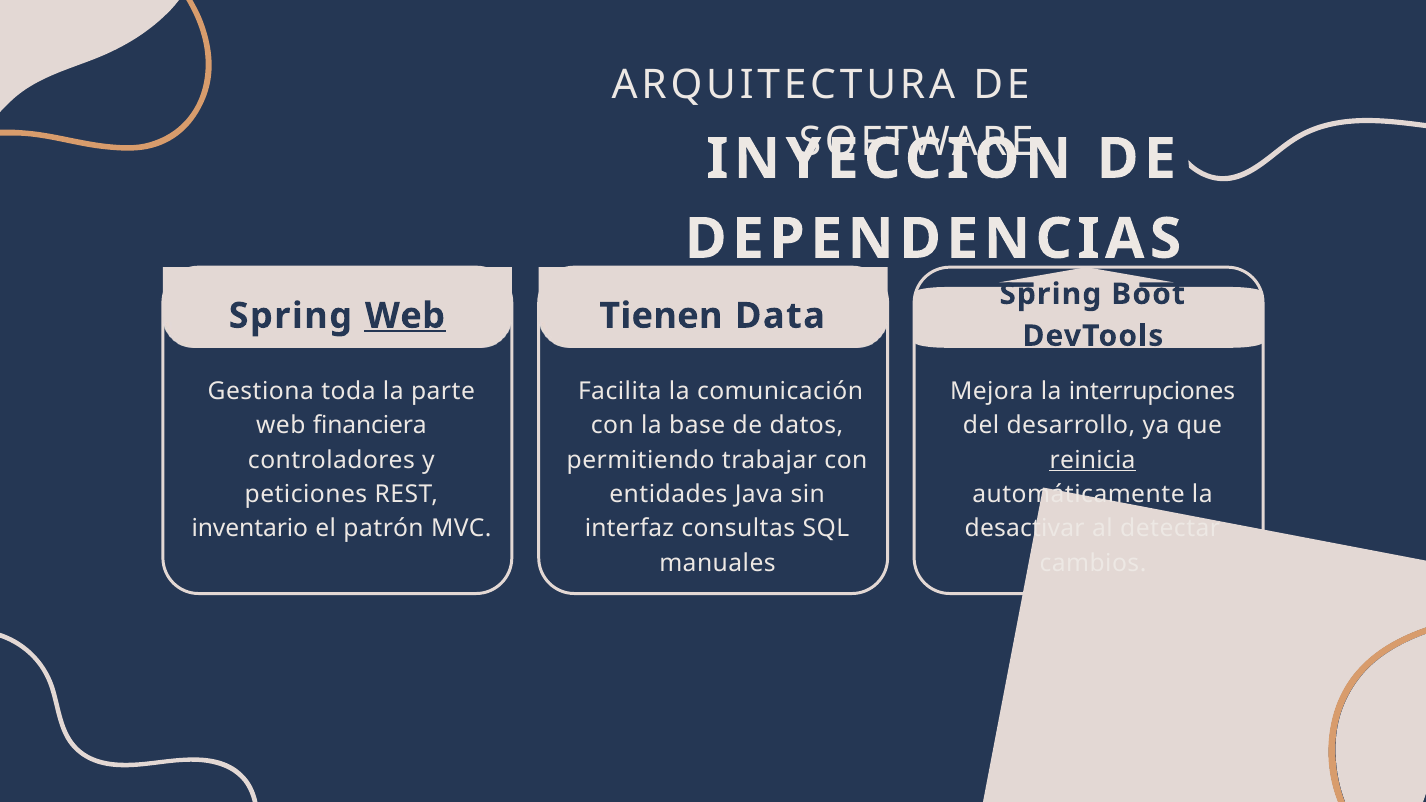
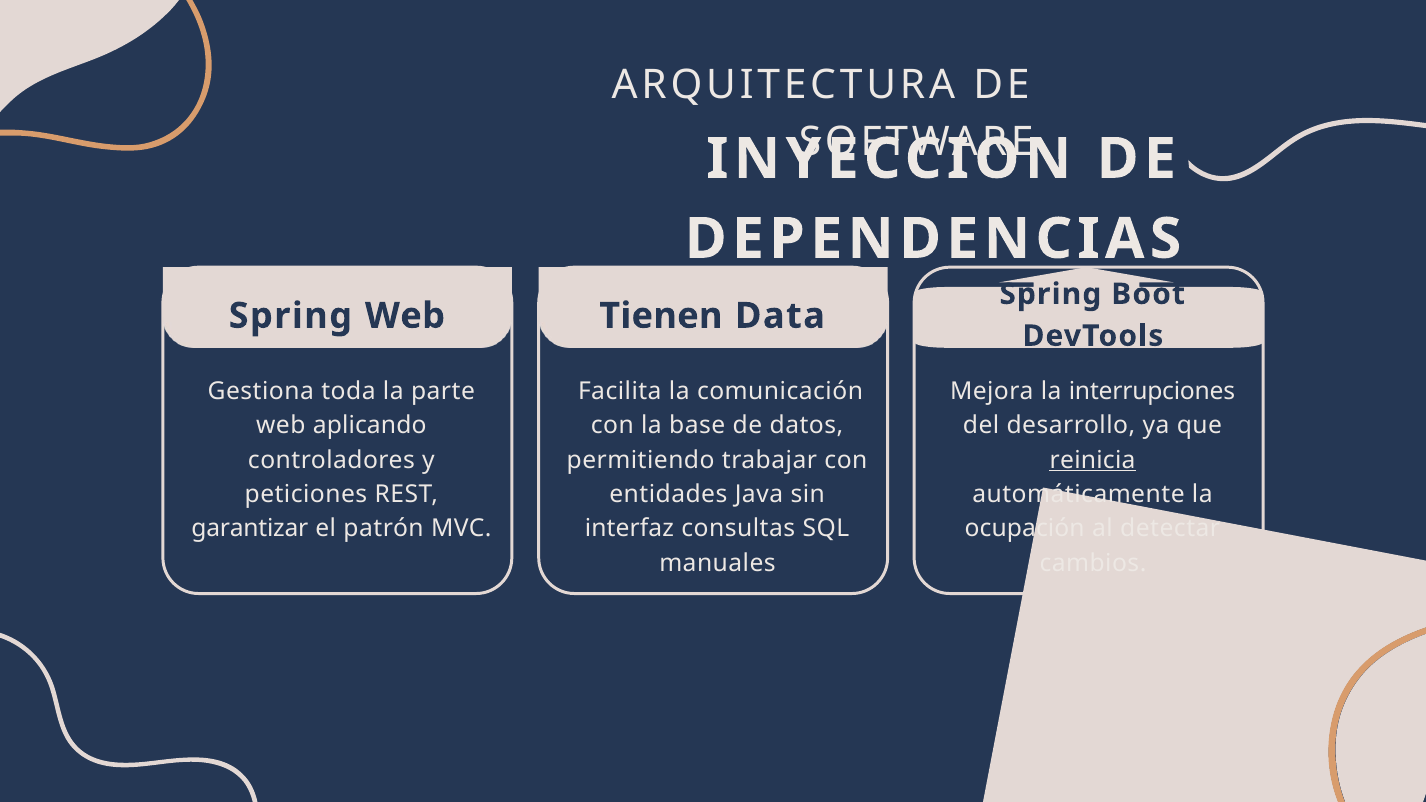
Web at (405, 316) underline: present -> none
financiera: financiera -> aplicando
inventario: inventario -> garantizar
desactivar: desactivar -> ocupación
